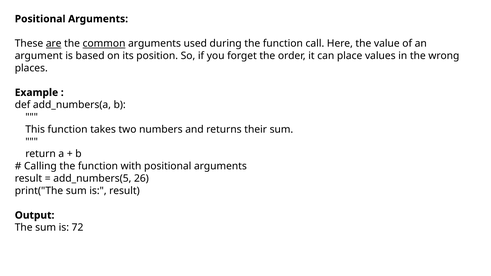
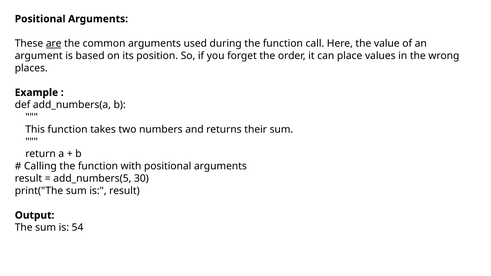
common underline: present -> none
26: 26 -> 30
72: 72 -> 54
